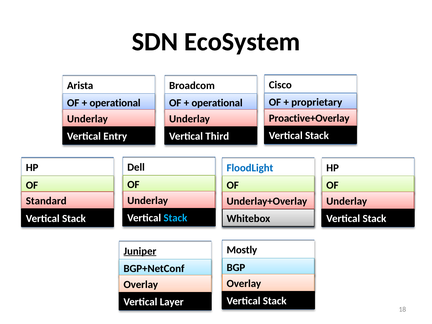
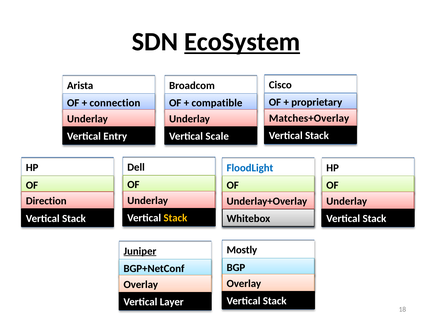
EcoSystem underline: none -> present
operational at (115, 103): operational -> connection
operational at (217, 103): operational -> compatible
Proactive+Overlay: Proactive+Overlay -> Matches+Overlay
Third: Third -> Scale
Standard: Standard -> Direction
Stack at (175, 218) colour: light blue -> yellow
